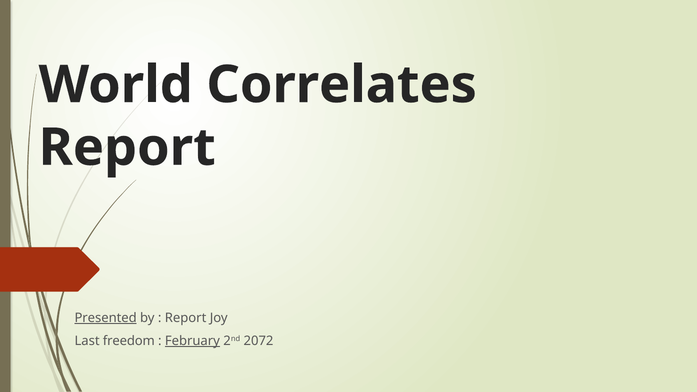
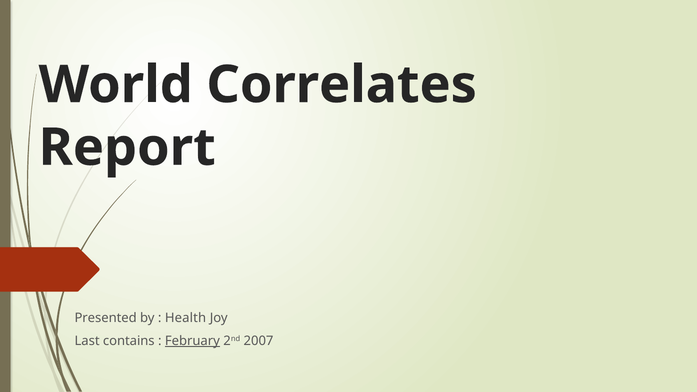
Presented underline: present -> none
Report at (186, 318): Report -> Health
freedom: freedom -> contains
2072: 2072 -> 2007
